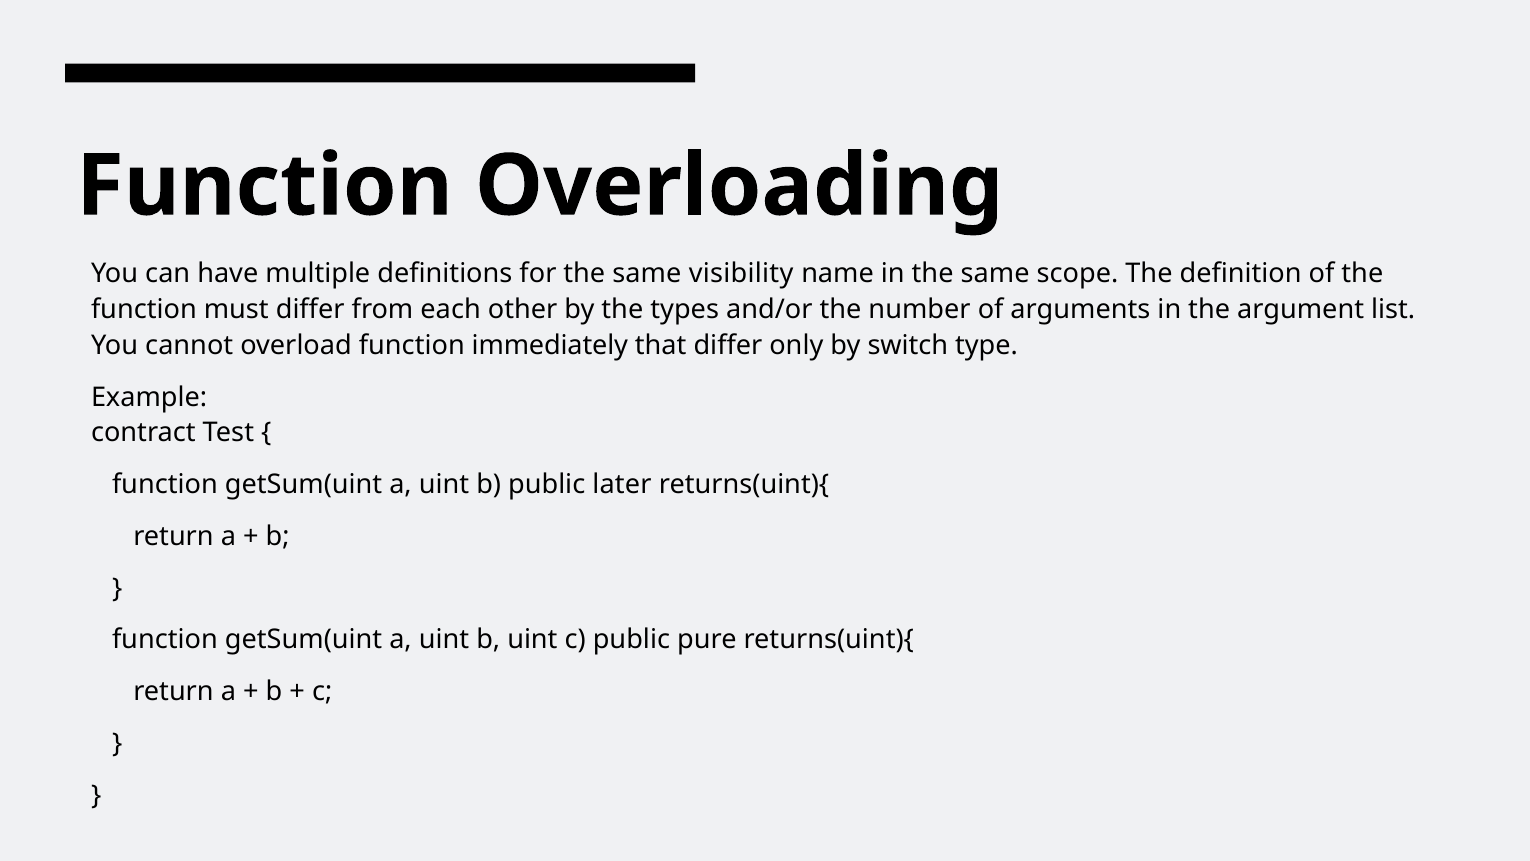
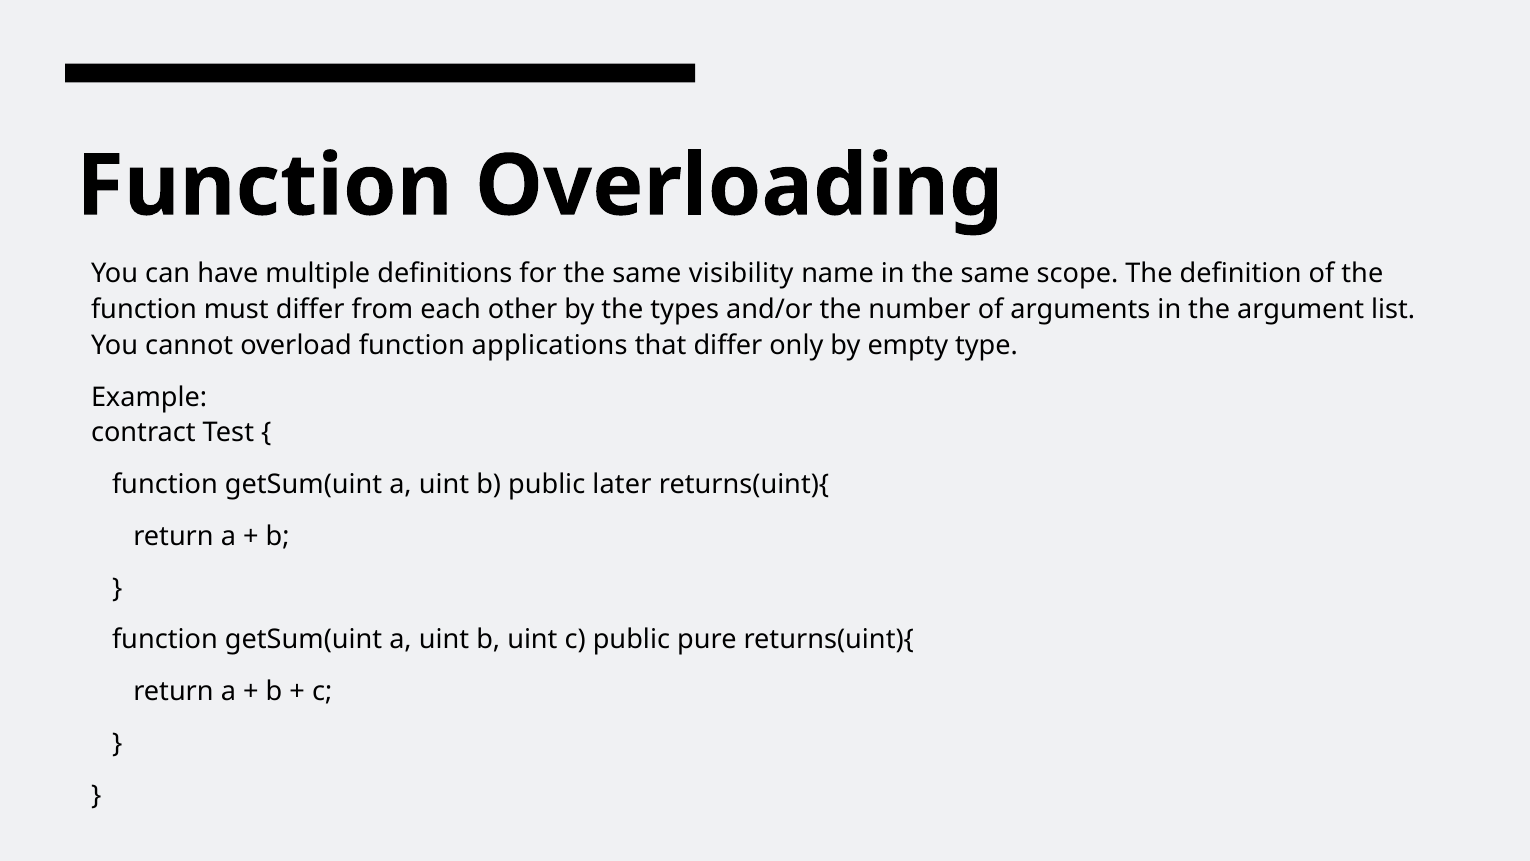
immediately: immediately -> applications
switch: switch -> empty
